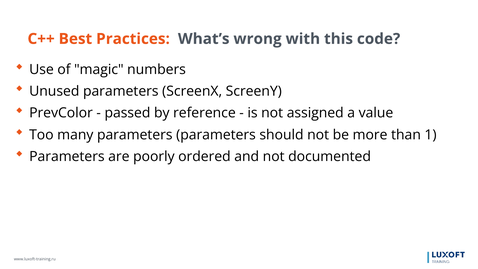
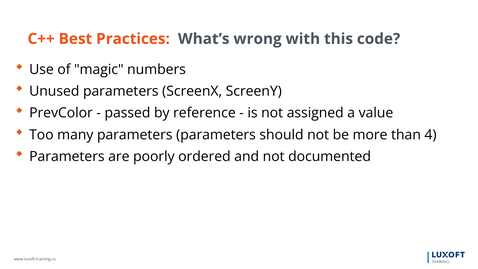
1: 1 -> 4
